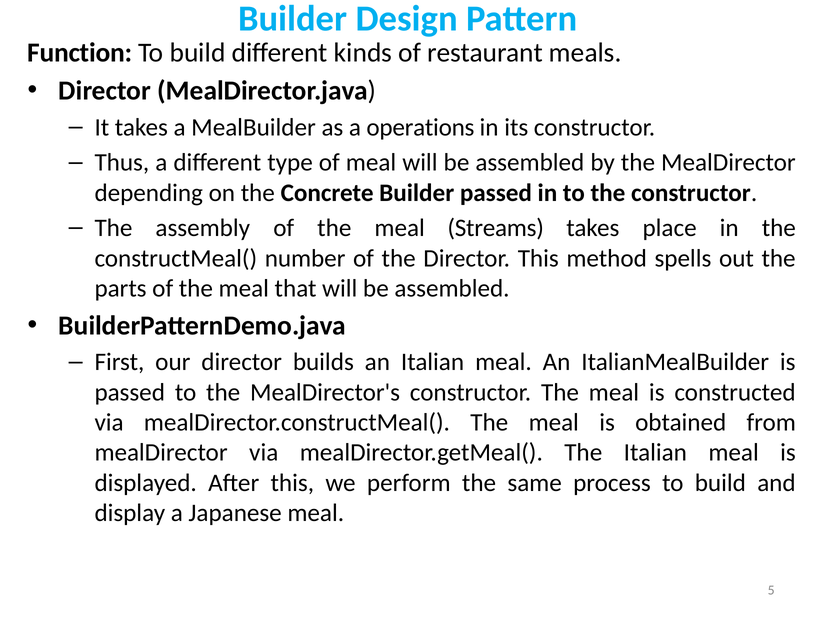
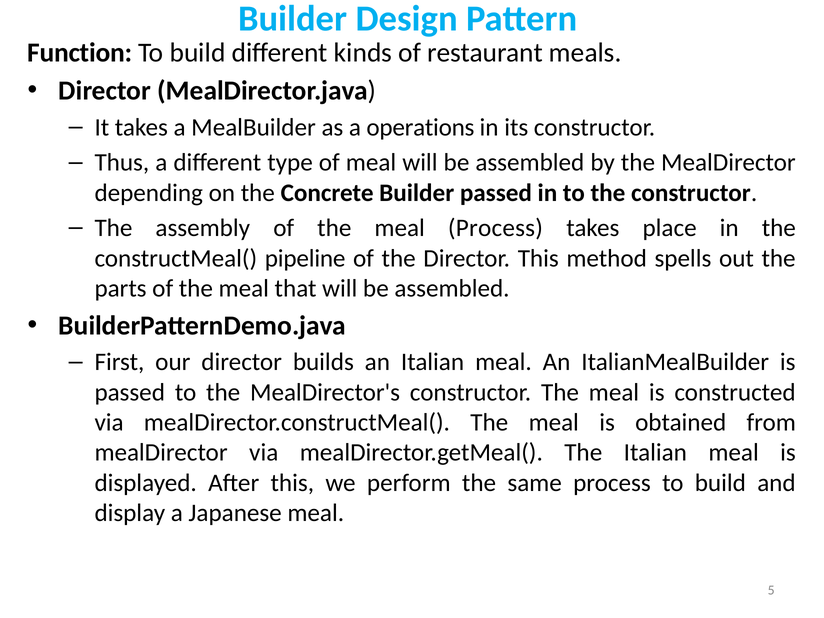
meal Streams: Streams -> Process
number: number -> pipeline
